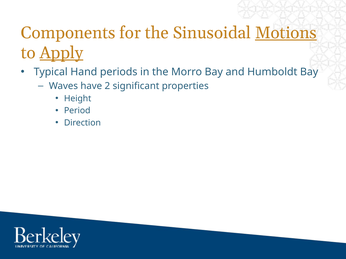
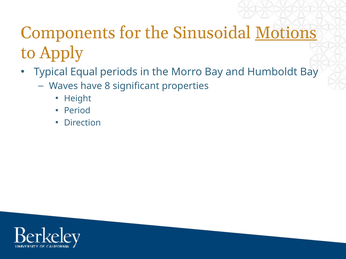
Apply underline: present -> none
Hand: Hand -> Equal
2: 2 -> 8
